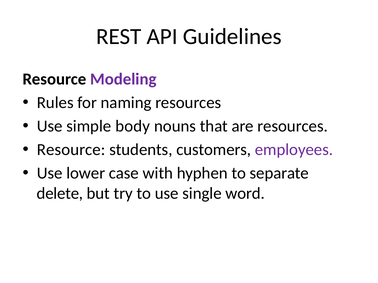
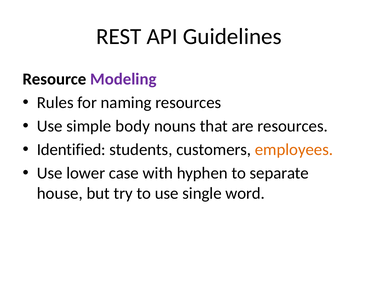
Resource at (71, 150): Resource -> Identified
employees colour: purple -> orange
delete: delete -> house
